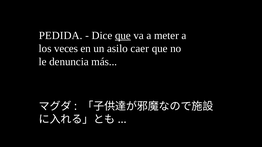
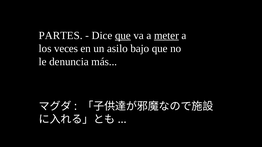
PEDIDA: PEDIDA -> PARTES
meter underline: none -> present
caer: caer -> bajo
